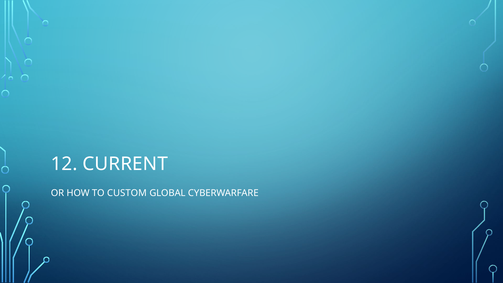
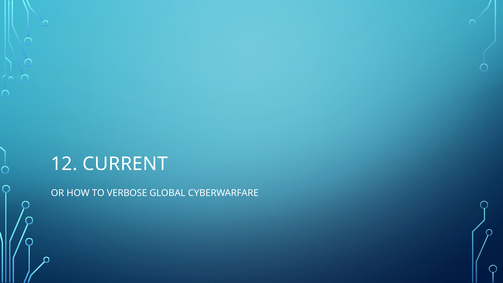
CUSTOM: CUSTOM -> VERBOSE
